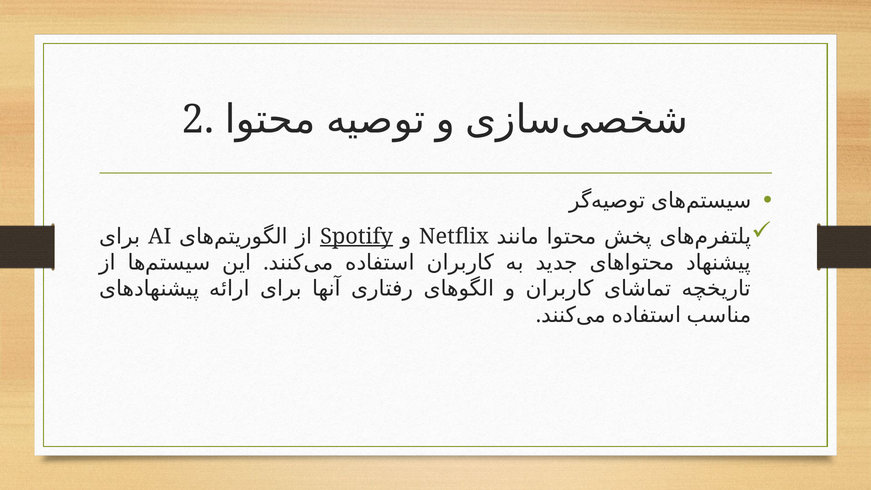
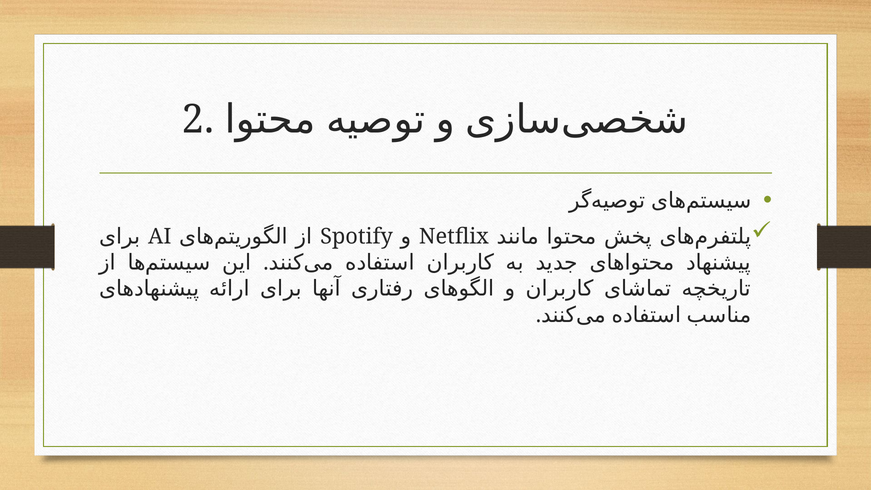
Spotify underline: present -> none
